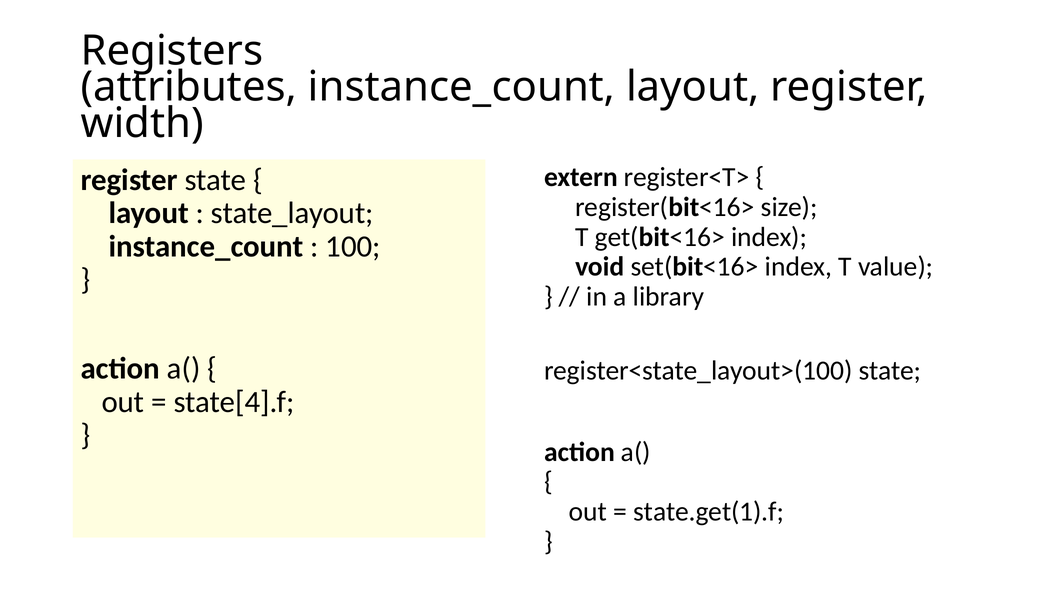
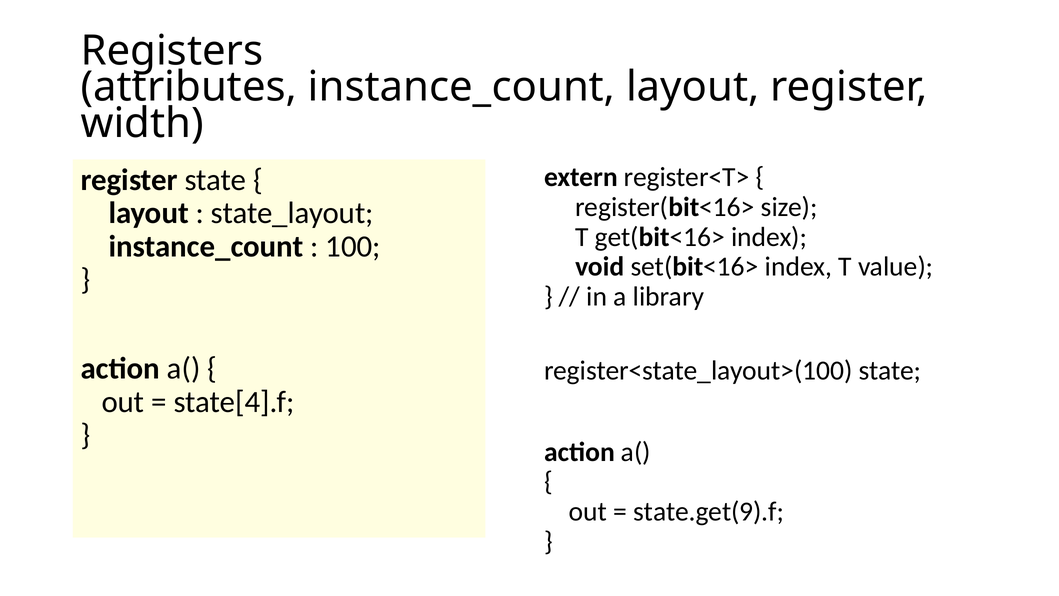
state.get(1).f: state.get(1).f -> state.get(9).f
